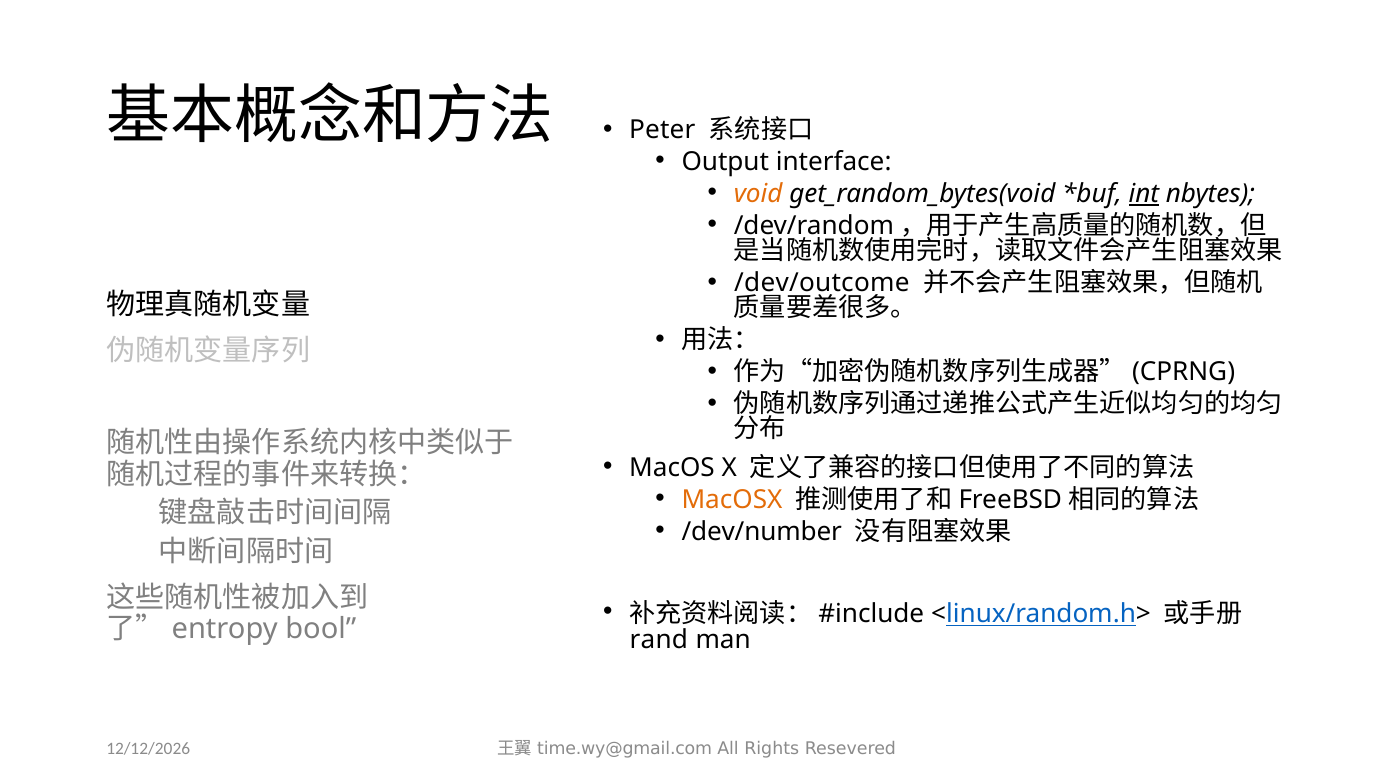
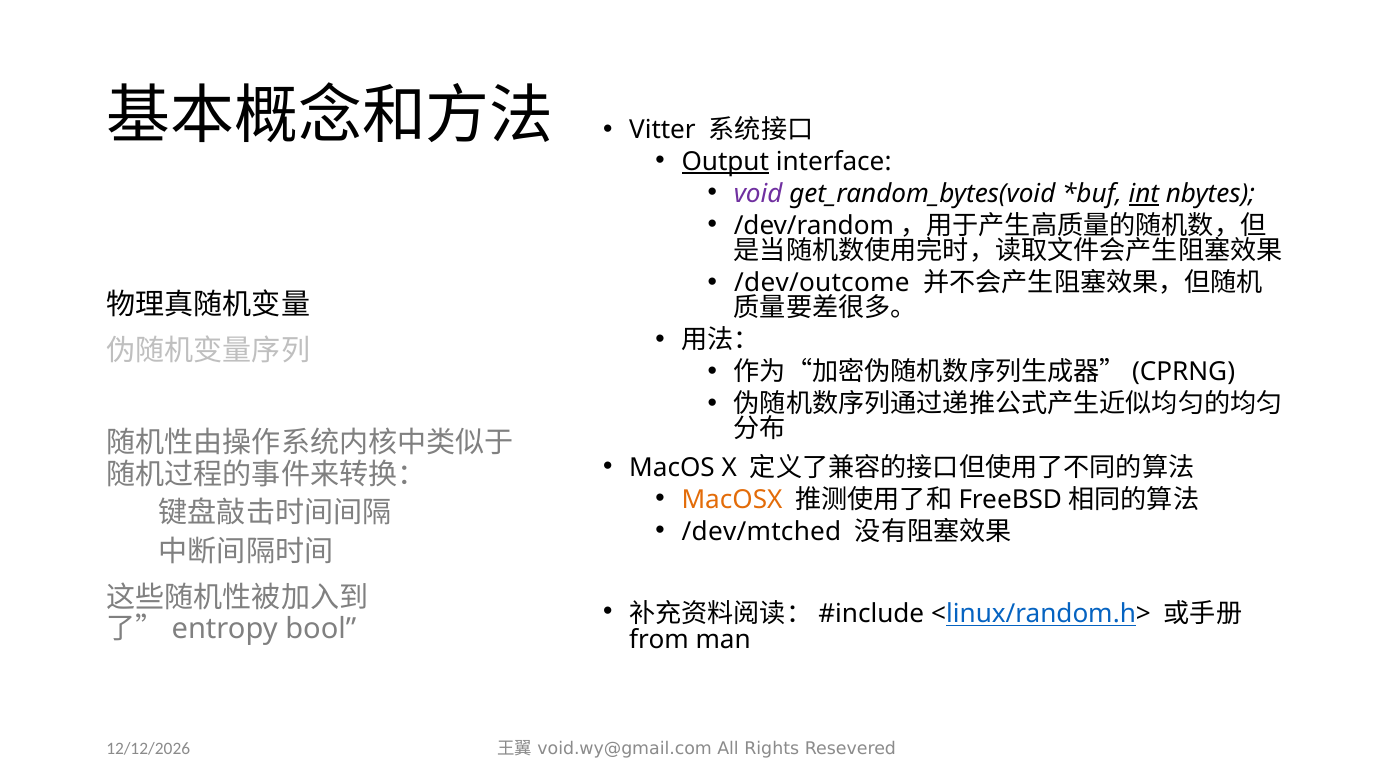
Peter: Peter -> Vitter
Output underline: none -> present
void colour: orange -> purple
/dev/number: /dev/number -> /dev/mtched
rand: rand -> from
time.wy@gmail.com: time.wy@gmail.com -> void.wy@gmail.com
